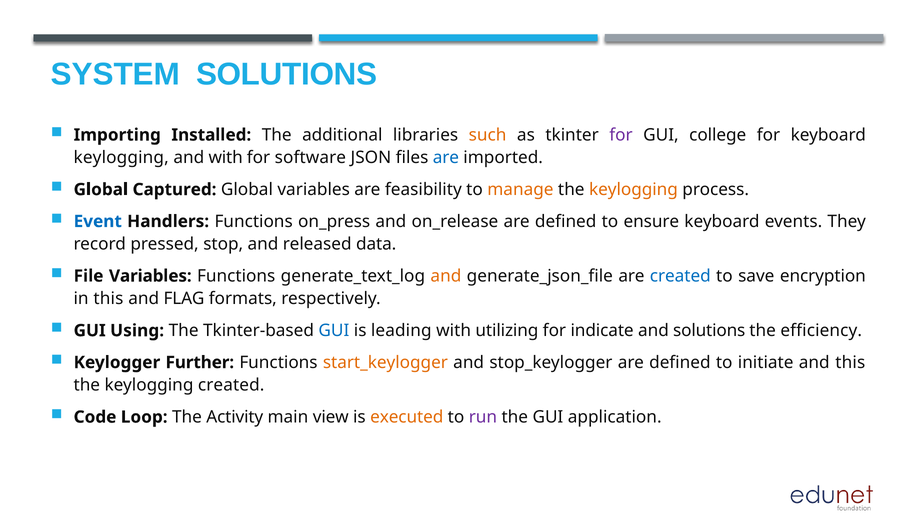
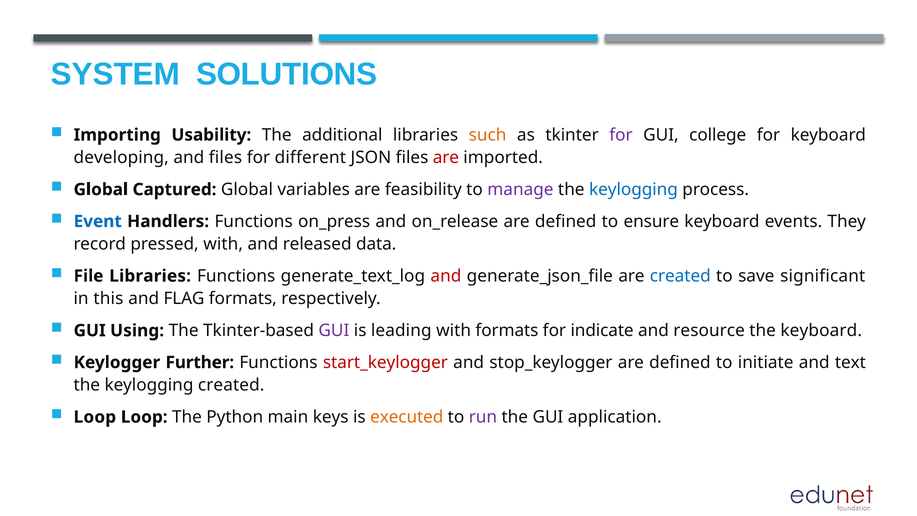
Installed: Installed -> Usability
keylogging at (121, 158): keylogging -> developing
and with: with -> files
software: software -> different
are at (446, 158) colour: blue -> red
manage colour: orange -> purple
keylogging at (633, 189) colour: orange -> blue
pressed stop: stop -> with
File Variables: Variables -> Libraries
and at (446, 276) colour: orange -> red
encryption: encryption -> significant
GUI at (334, 330) colour: blue -> purple
with utilizing: utilizing -> formats
and solutions: solutions -> resource
the efficiency: efficiency -> keyboard
start_keylogger colour: orange -> red
and this: this -> text
Code at (95, 417): Code -> Loop
Activity: Activity -> Python
view: view -> keys
